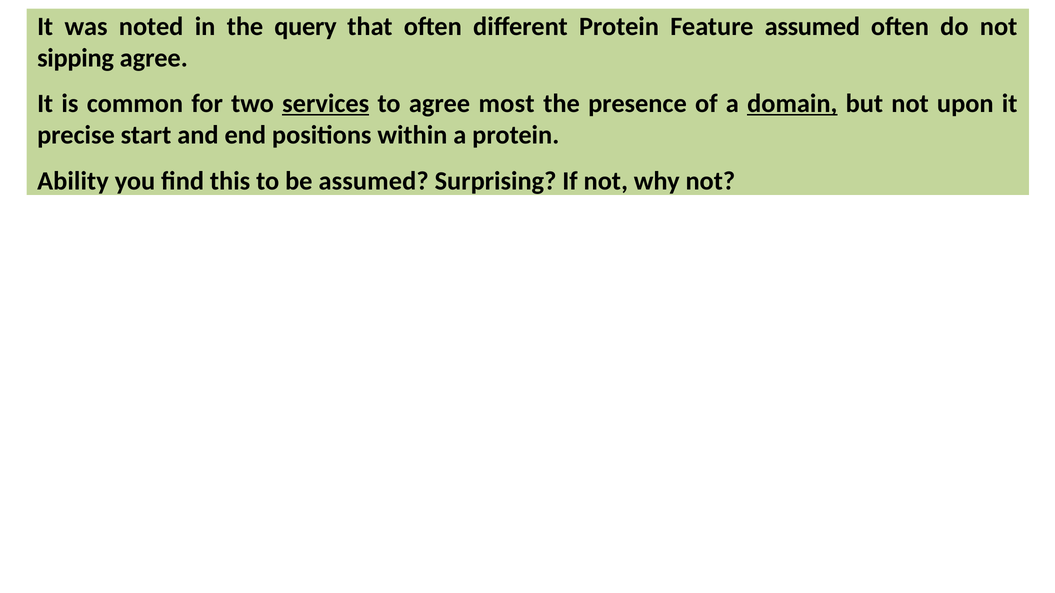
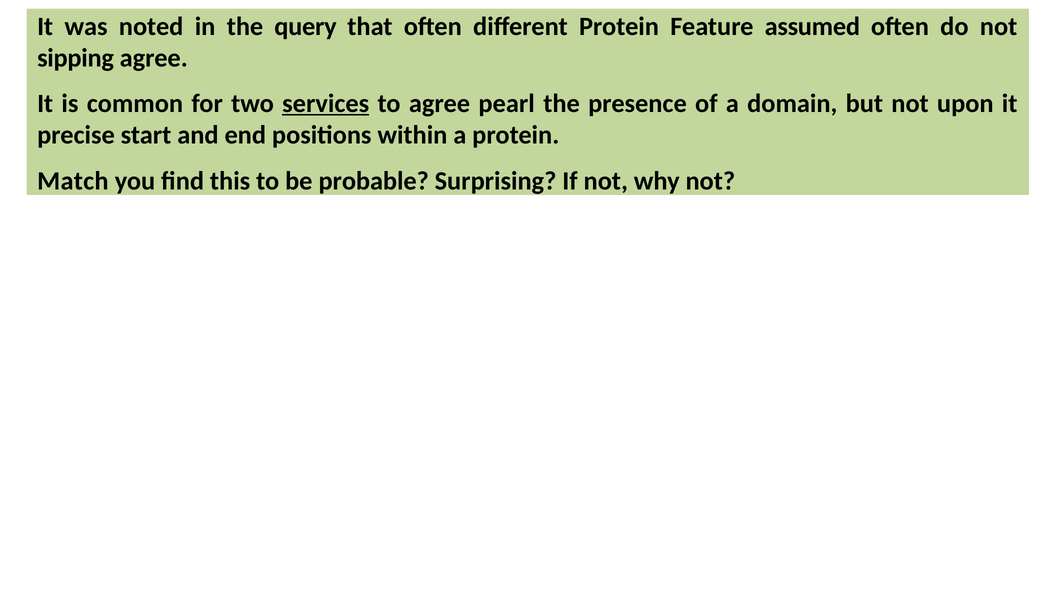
most: most -> pearl
domain underline: present -> none
Ability: Ability -> Match
be assumed: assumed -> probable
